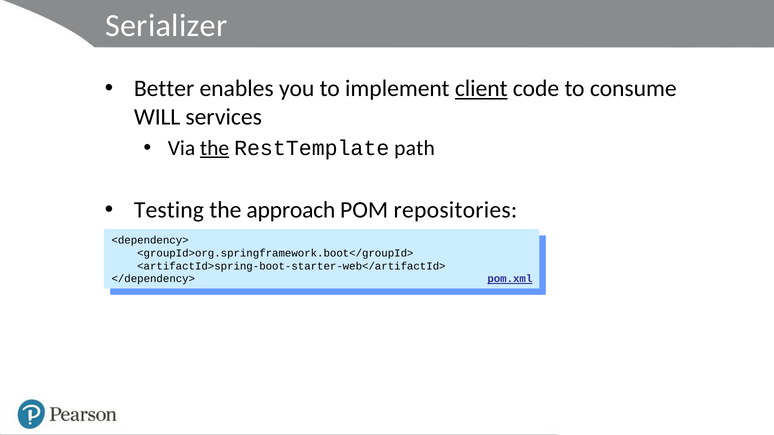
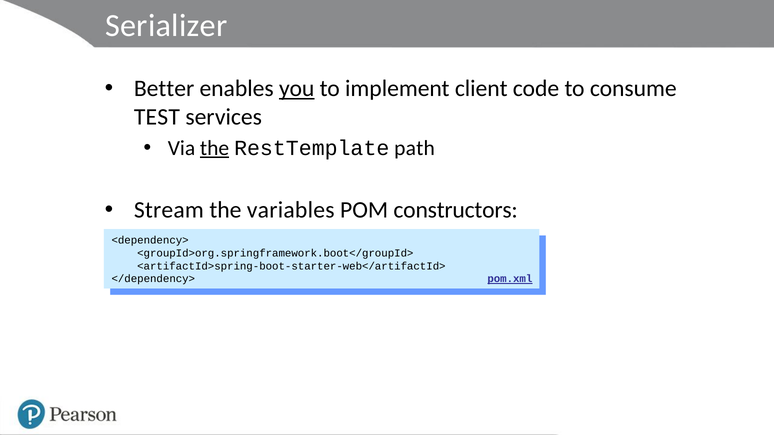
you underline: none -> present
client underline: present -> none
WILL: WILL -> TEST
Testing: Testing -> Stream
approach: approach -> variables
repositories: repositories -> constructors
